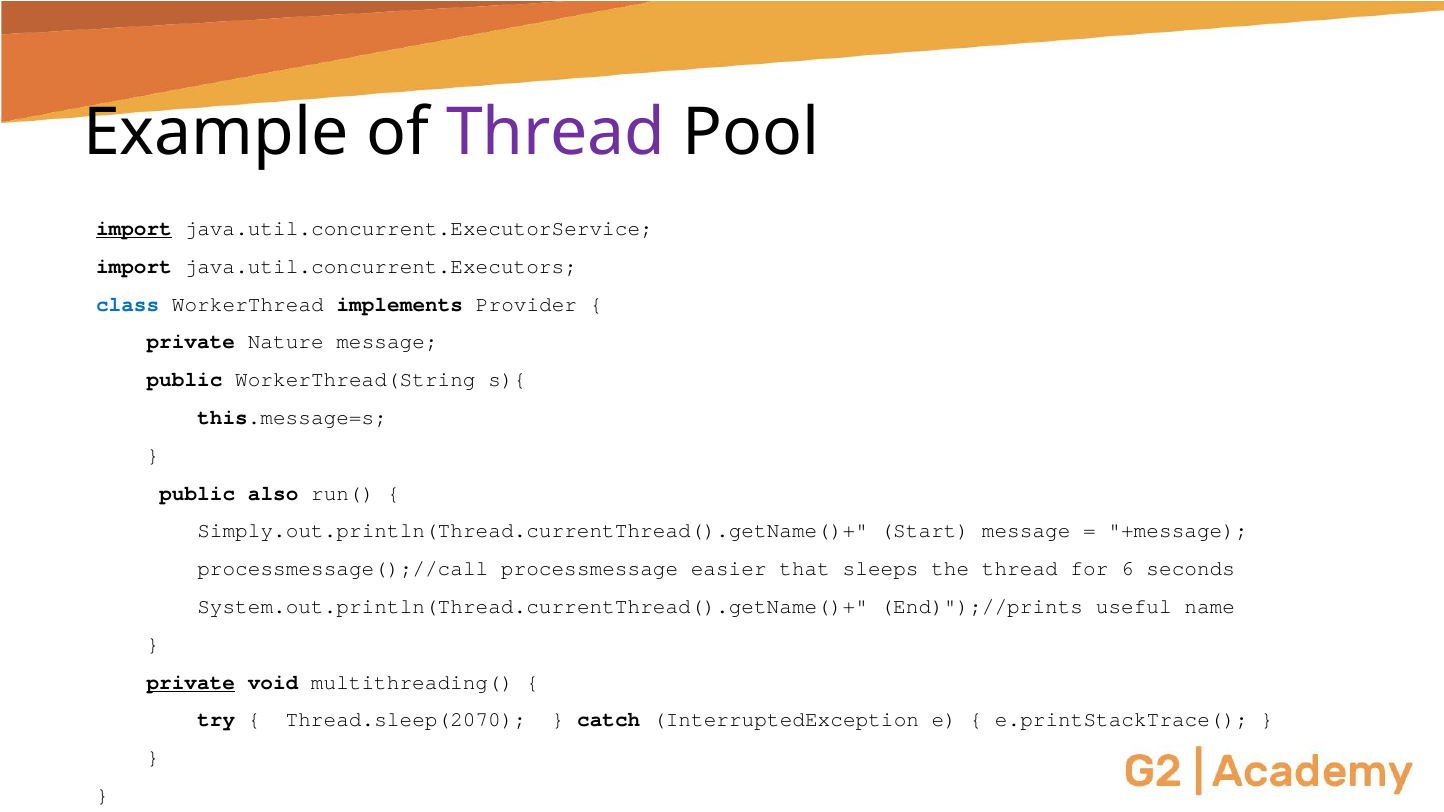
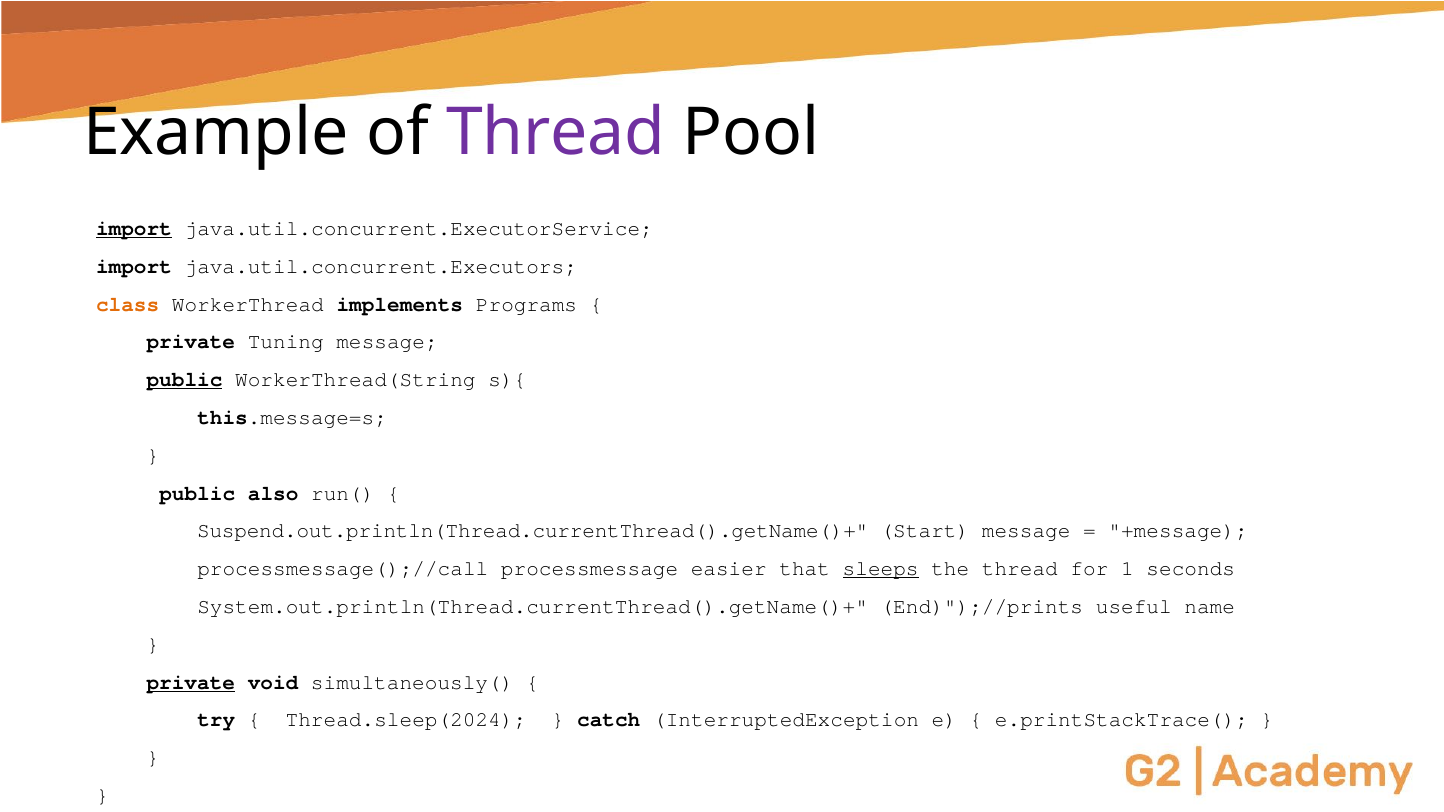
class colour: blue -> orange
Provider: Provider -> Programs
Nature: Nature -> Tuning
public at (185, 380) underline: none -> present
Simply.out.println(Thread.currentThread().getName()+: Simply.out.println(Thread.currentThread().getName()+ -> Suspend.out.println(Thread.currentThread().getName()+
sleeps underline: none -> present
6: 6 -> 1
multithreading(: multithreading( -> simultaneously(
Thread.sleep(2070: Thread.sleep(2070 -> Thread.sleep(2024
